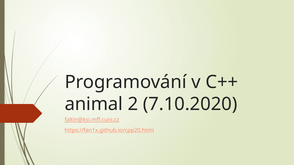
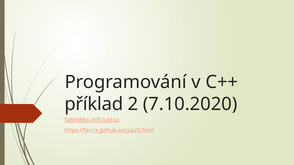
animal: animal -> příklad
